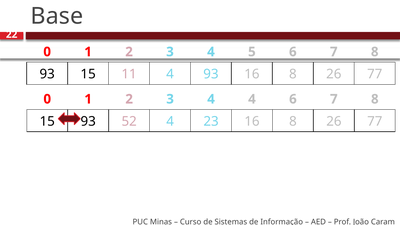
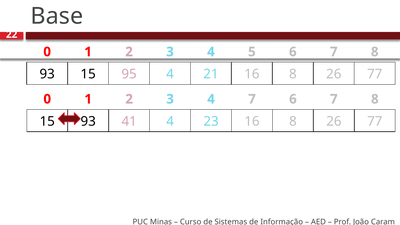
11: 11 -> 95
4 93: 93 -> 21
4 4: 4 -> 7
52: 52 -> 41
